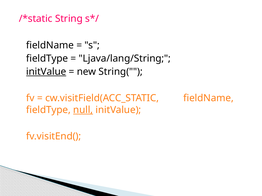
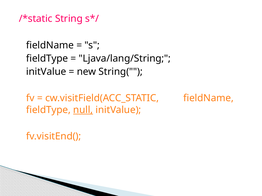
initValue at (46, 72) underline: present -> none
